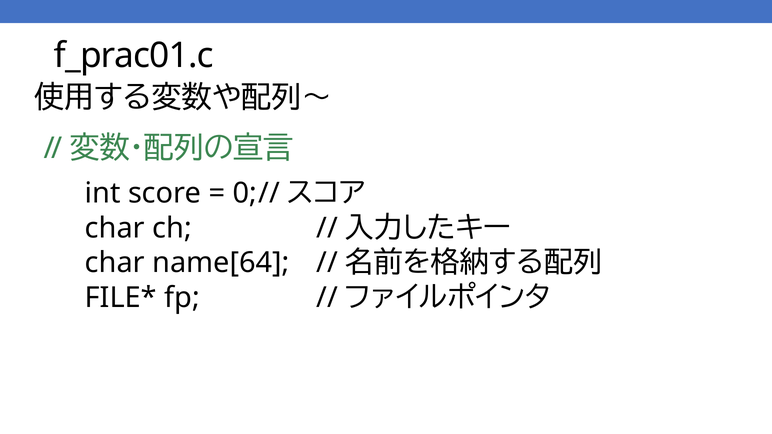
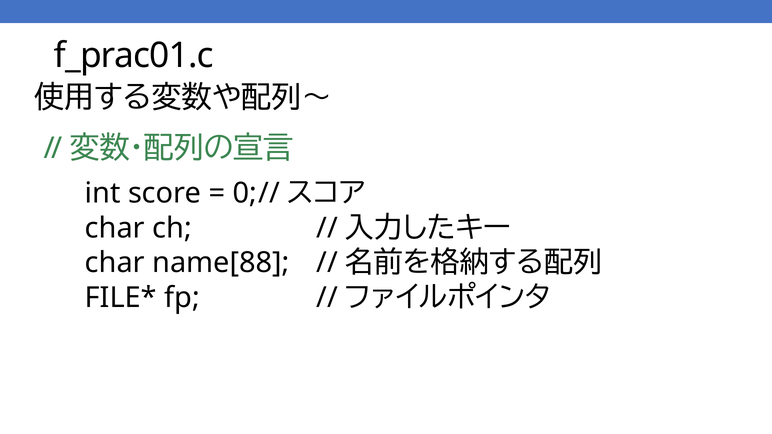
name[64: name[64 -> name[88
